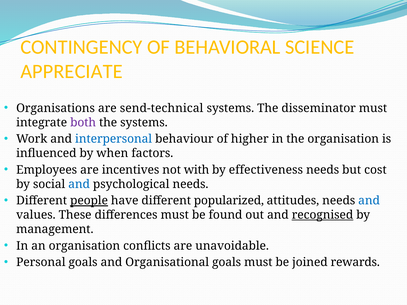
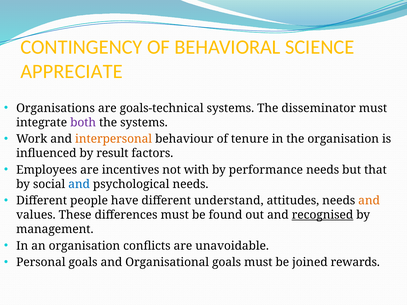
send-technical: send-technical -> goals-technical
interpersonal colour: blue -> orange
higher: higher -> tenure
when: when -> result
effectiveness: effectiveness -> performance
cost: cost -> that
people underline: present -> none
popularized: popularized -> understand
and at (369, 201) colour: blue -> orange
